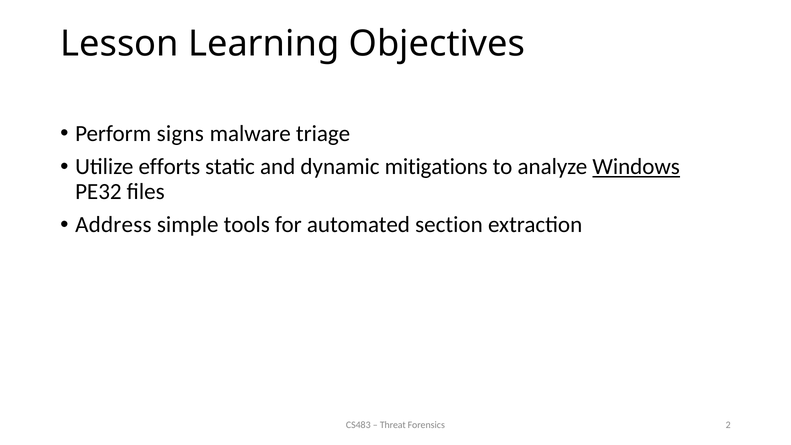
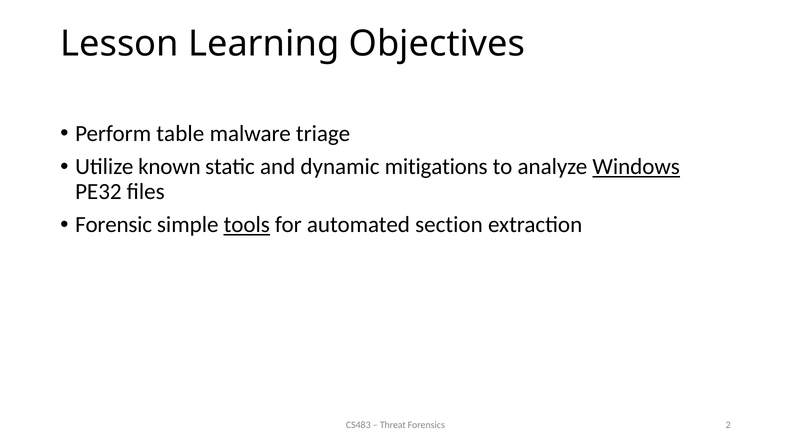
signs: signs -> table
efforts: efforts -> known
Address: Address -> Forensic
tools underline: none -> present
